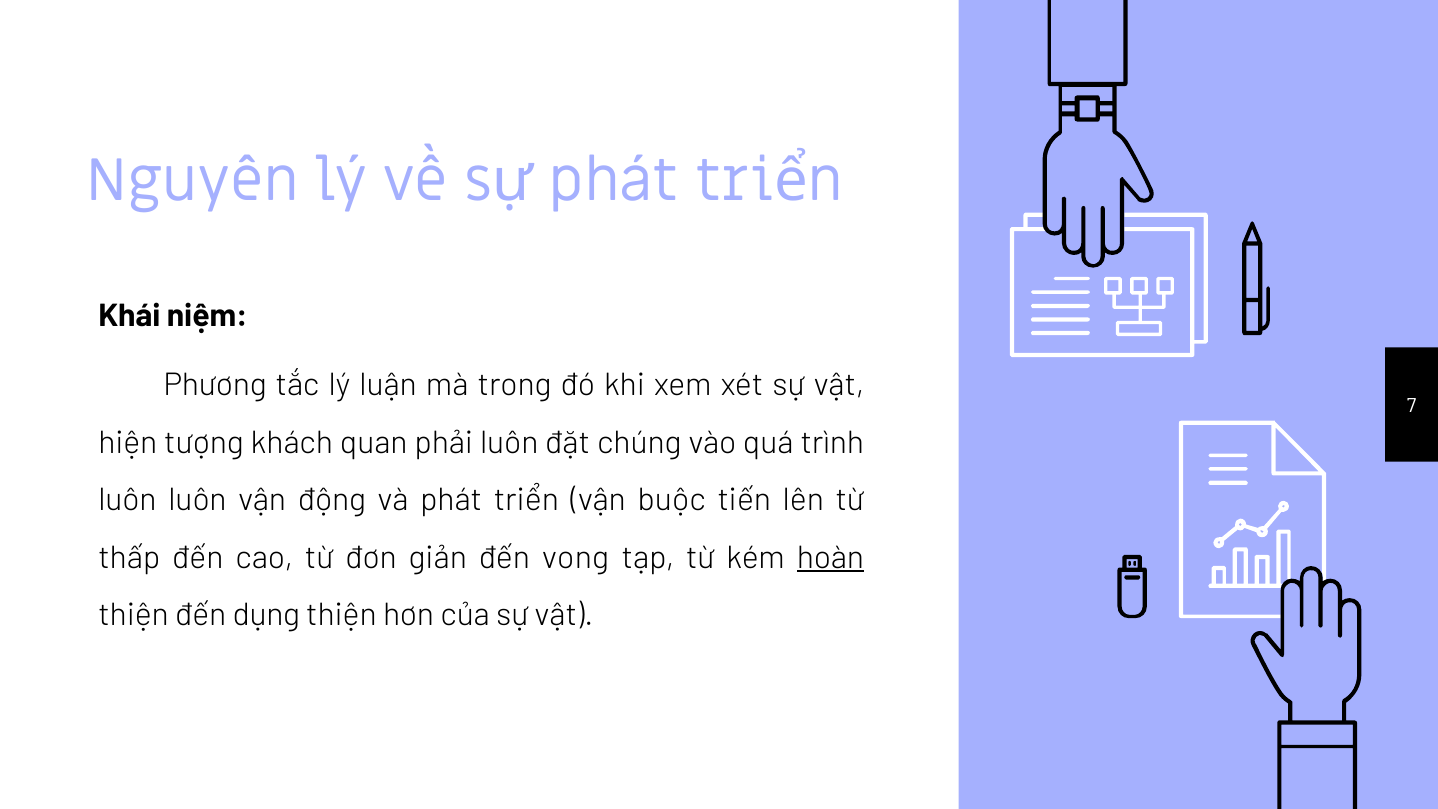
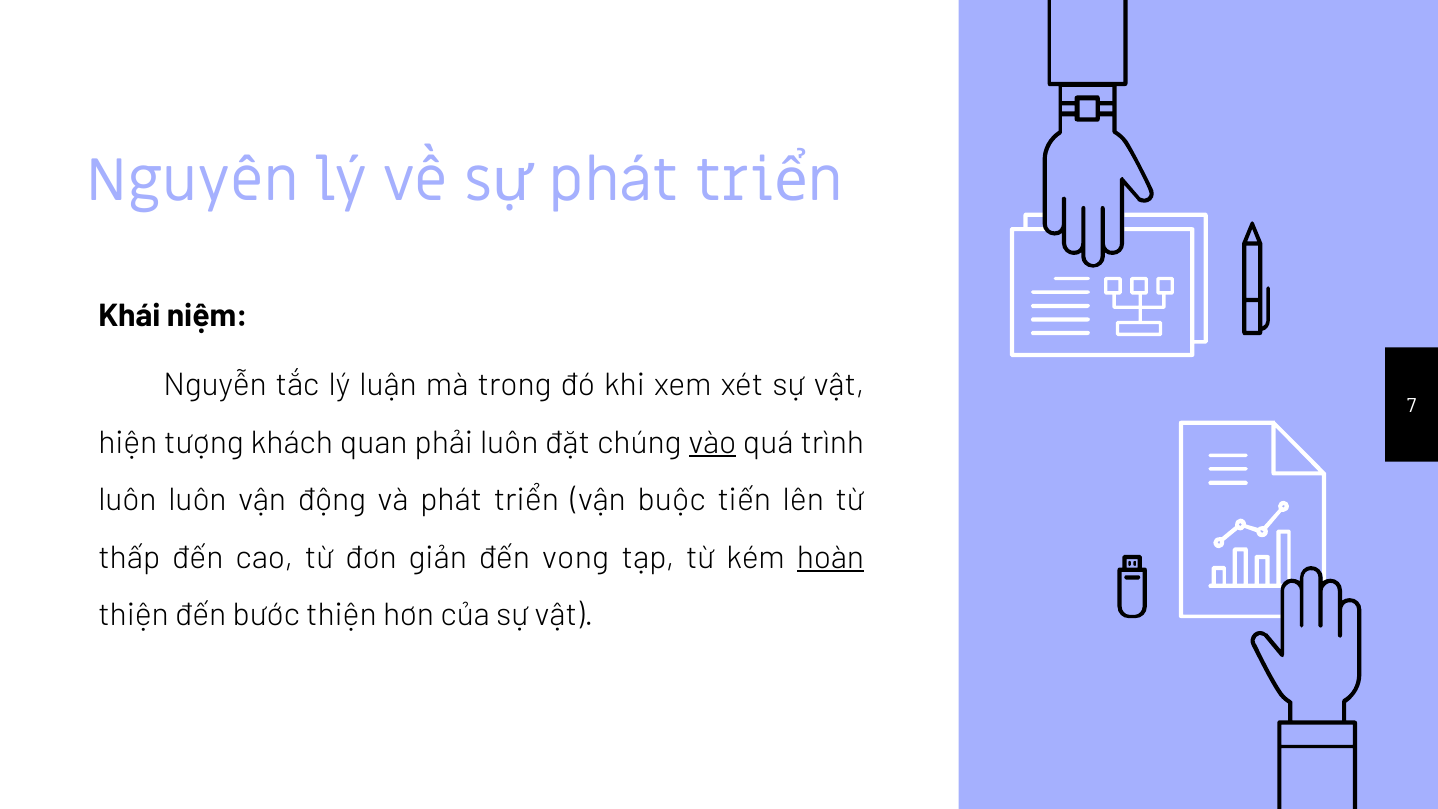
Phương: Phương -> Nguyễn
vào underline: none -> present
dụng: dụng -> bước
